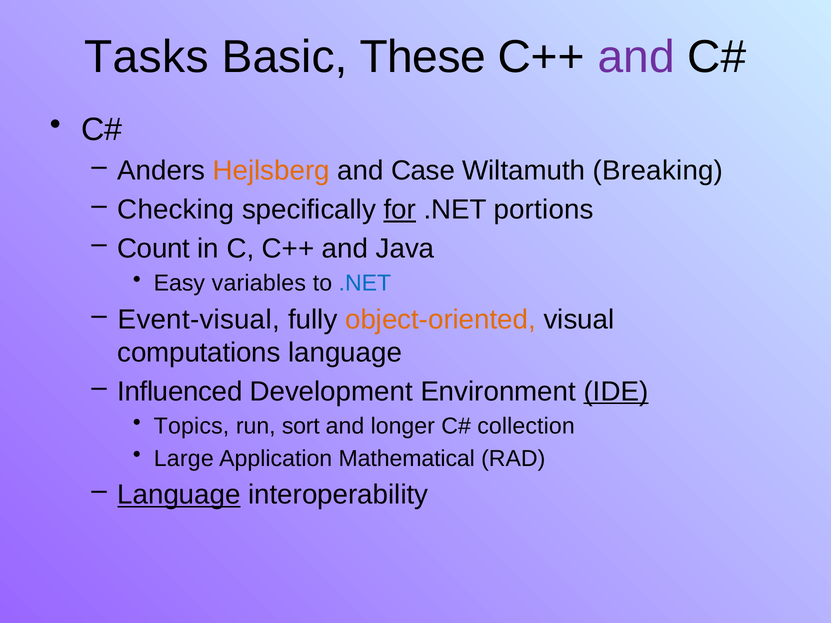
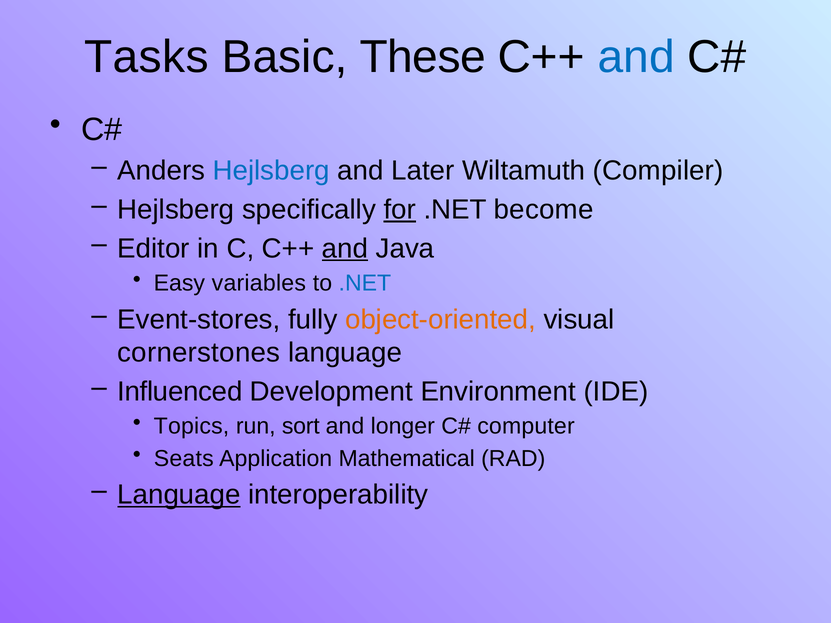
and at (636, 57) colour: purple -> blue
Hejlsberg at (271, 171) colour: orange -> blue
Case: Case -> Later
Breaking: Breaking -> Compiler
Checking at (176, 210): Checking -> Hejlsberg
portions: portions -> become
Count: Count -> Editor
and at (345, 248) underline: none -> present
Event-visual: Event-visual -> Event-stores
computations: computations -> cornerstones
IDE underline: present -> none
collection: collection -> computer
Large: Large -> Seats
